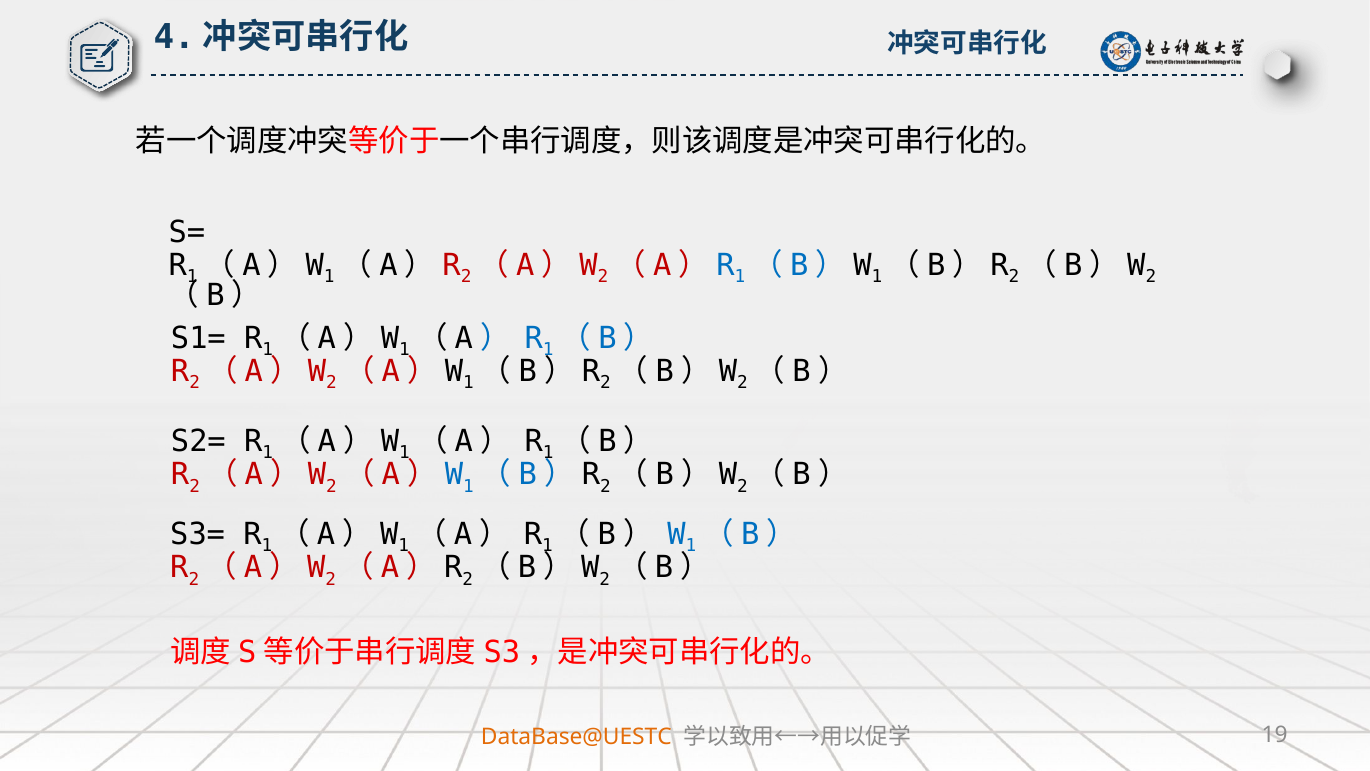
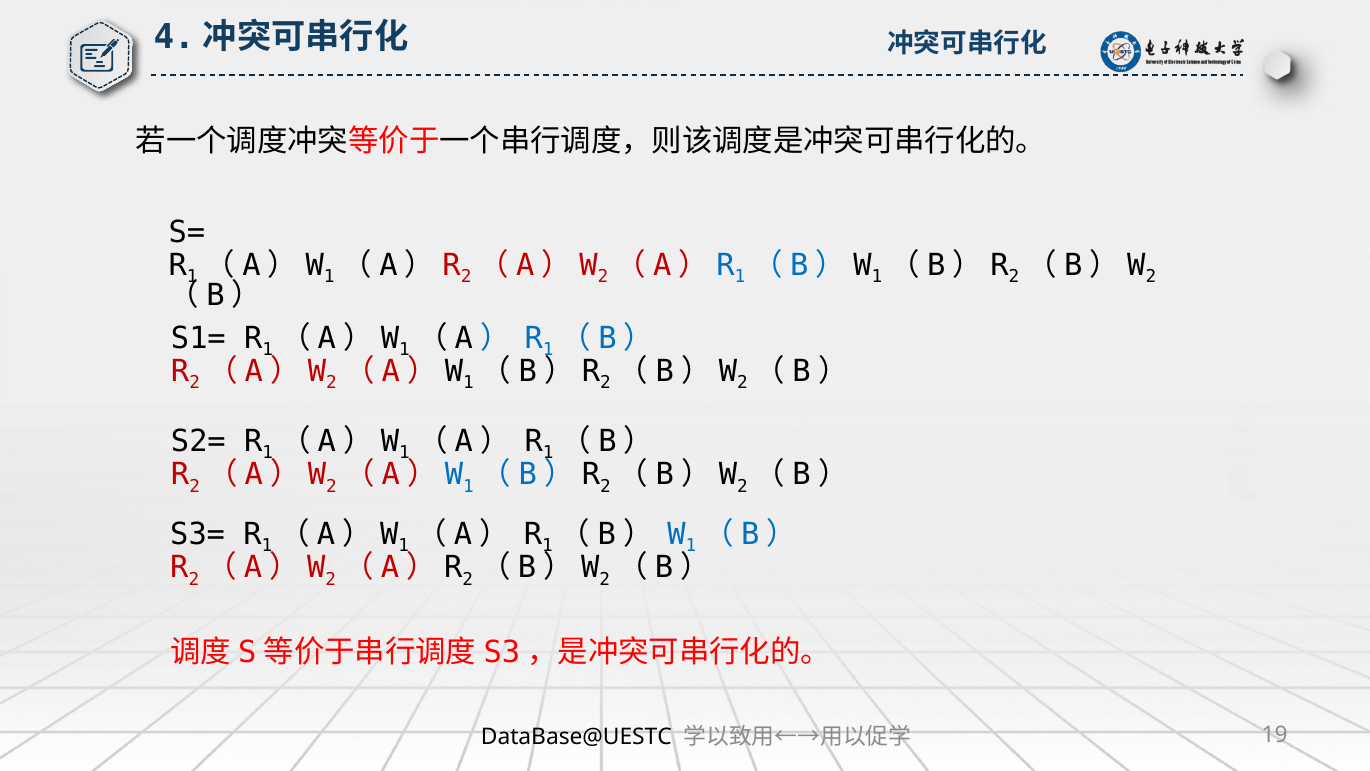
DataBase@UESTC colour: orange -> black
